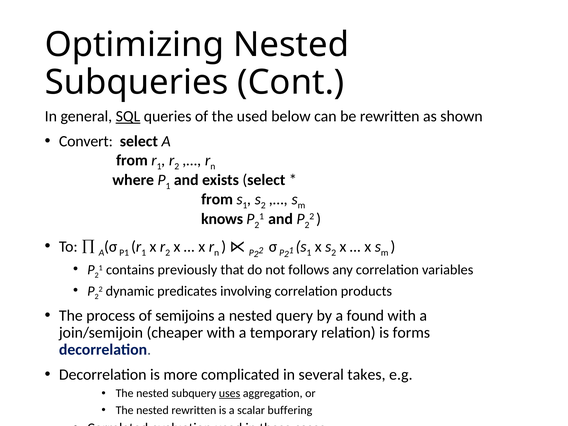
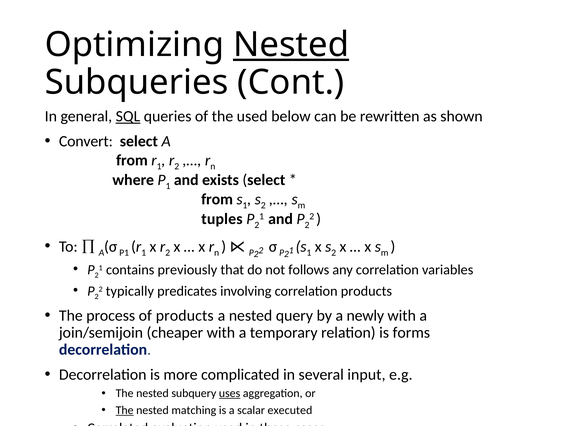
Nested at (291, 45) underline: none -> present
knows: knows -> tuples
dynamic: dynamic -> typically
of semijoins: semijoins -> products
found: found -> newly
takes: takes -> input
The at (125, 410) underline: none -> present
nested rewritten: rewritten -> matching
buffering: buffering -> executed
